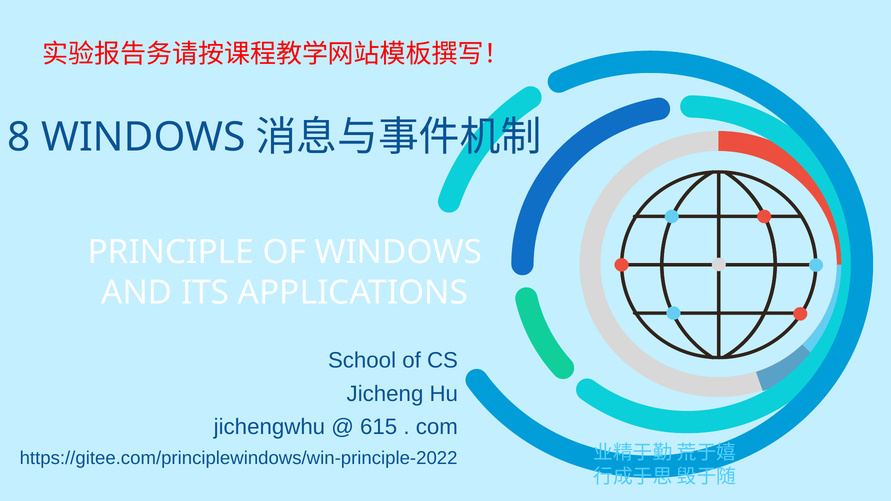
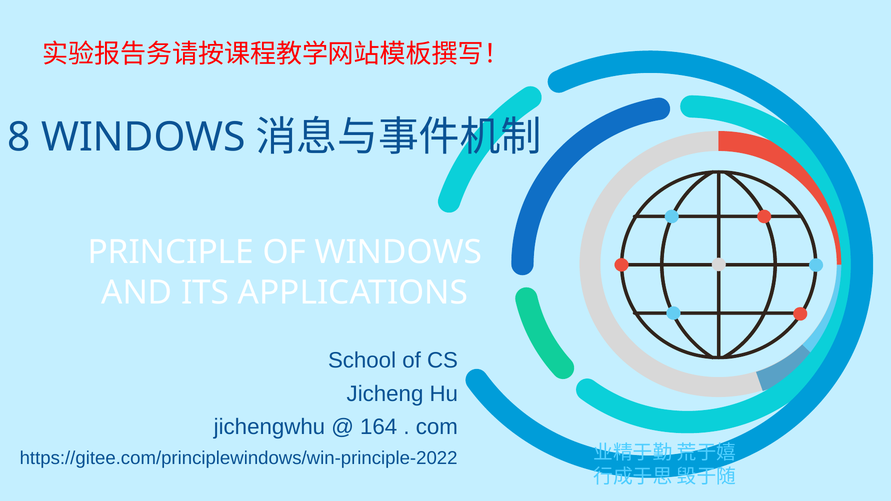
615: 615 -> 164
